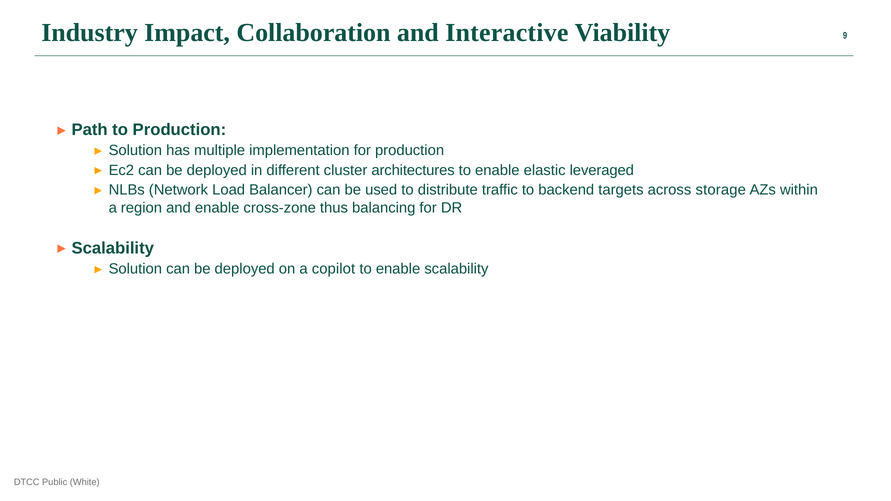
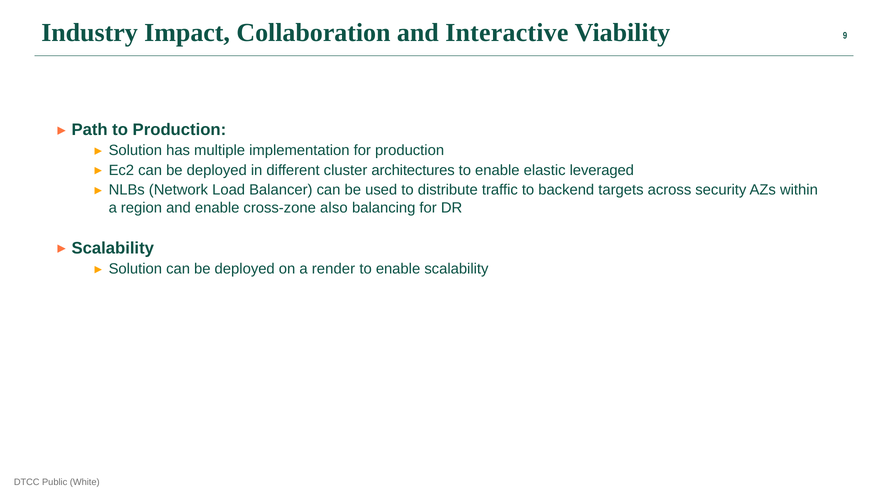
storage: storage -> security
thus: thus -> also
copilot: copilot -> render
